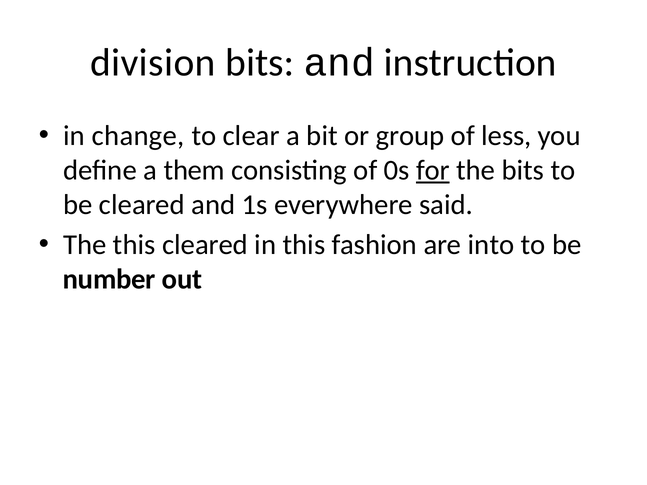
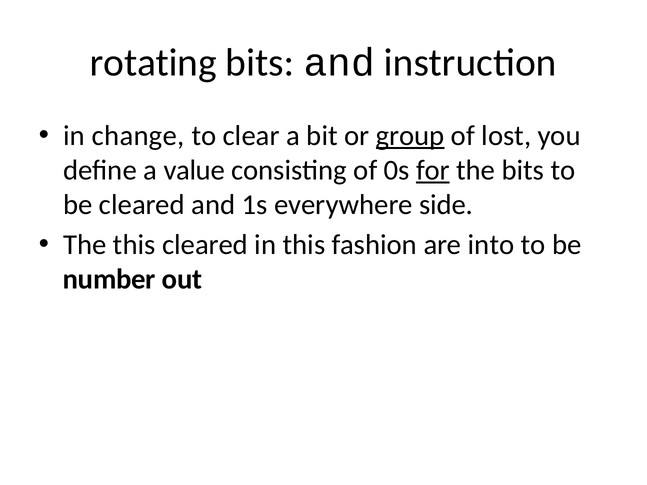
division: division -> rotating
group underline: none -> present
less: less -> lost
them: them -> value
said: said -> side
